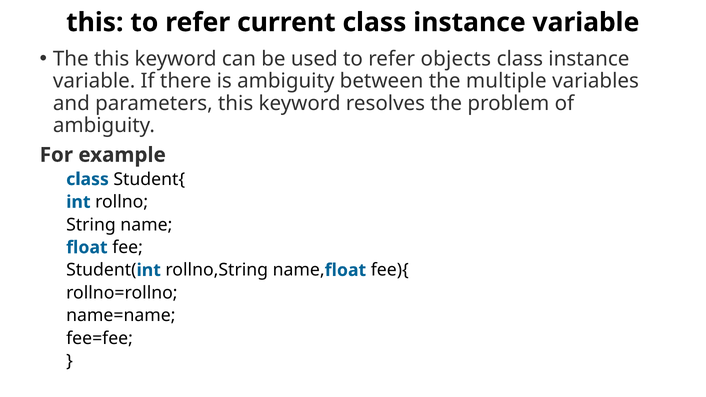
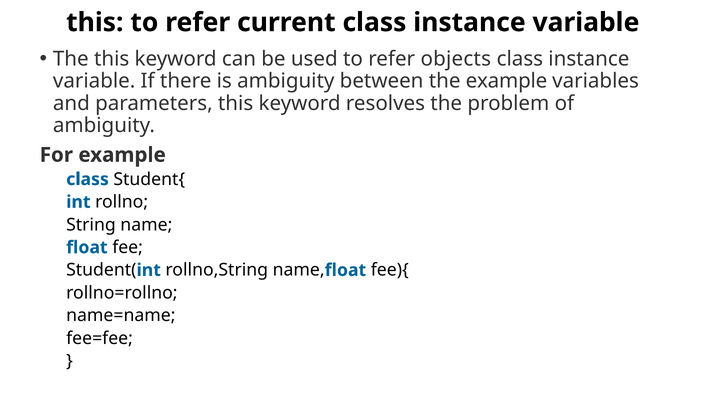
the multiple: multiple -> example
